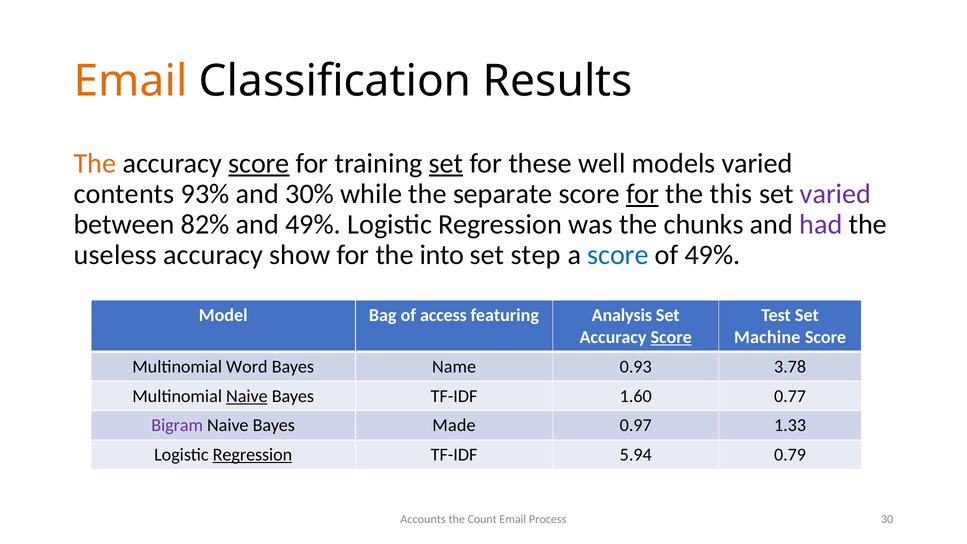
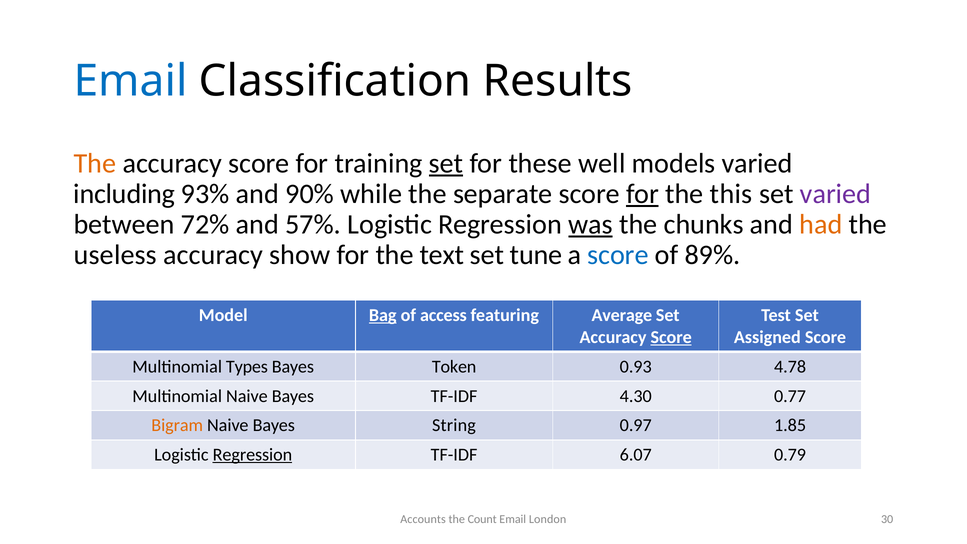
Email at (131, 81) colour: orange -> blue
score at (259, 163) underline: present -> none
contents: contents -> including
30%: 30% -> 90%
82%: 82% -> 72%
and 49%: 49% -> 57%
was underline: none -> present
had colour: purple -> orange
into: into -> text
step: step -> tune
of 49%: 49% -> 89%
Bag underline: none -> present
Analysis: Analysis -> Average
Machine: Machine -> Assigned
Word: Word -> Types
Name: Name -> Token
3.78: 3.78 -> 4.78
Naive at (247, 396) underline: present -> none
1.60: 1.60 -> 4.30
Bigram colour: purple -> orange
Made: Made -> String
1.33: 1.33 -> 1.85
5.94: 5.94 -> 6.07
Process: Process -> London
